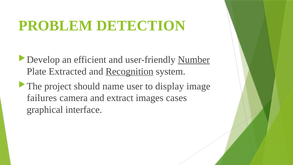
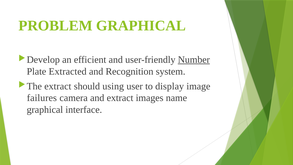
PROBLEM DETECTION: DETECTION -> GRAPHICAL
Recognition underline: present -> none
project at (58, 86): project -> extract
name: name -> using
cases: cases -> name
